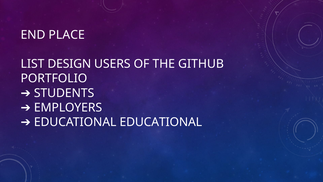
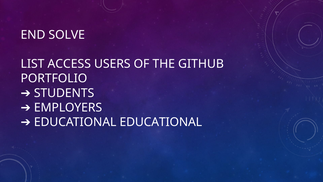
PLACE: PLACE -> SOLVE
DESIGN: DESIGN -> ACCESS
